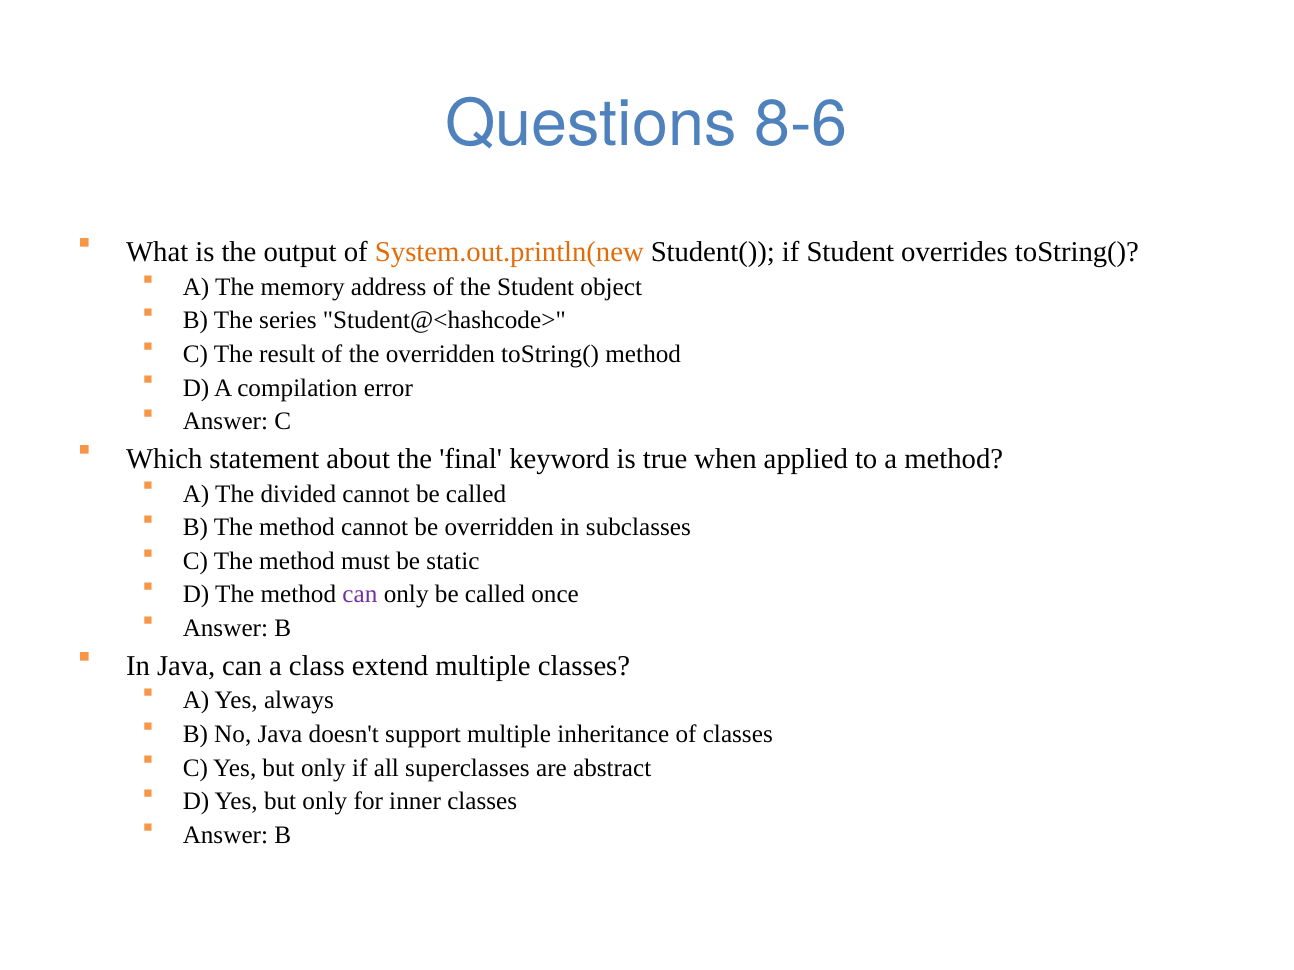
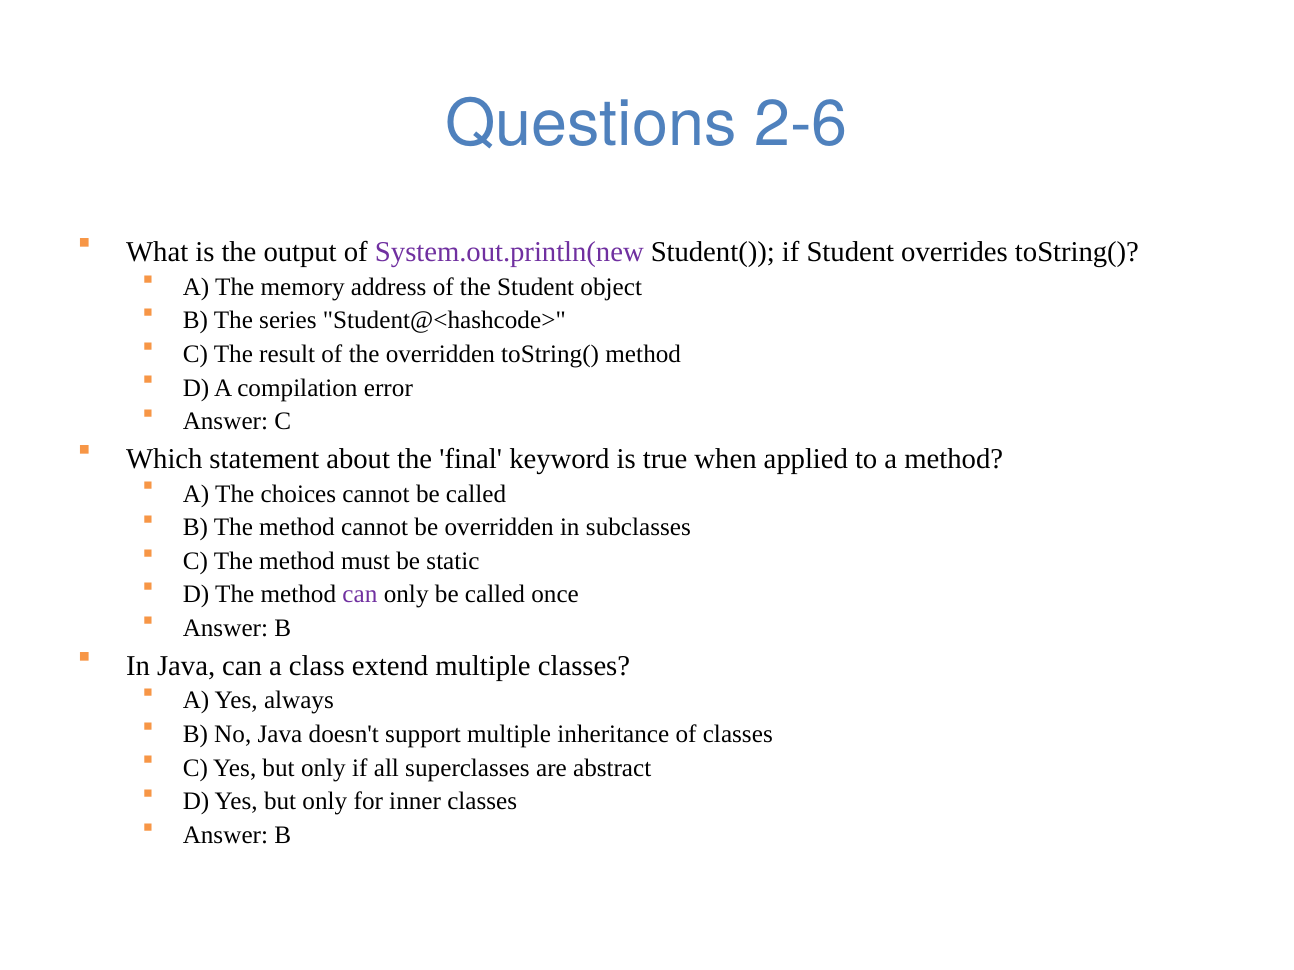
8-6: 8-6 -> 2-6
System.out.println(new colour: orange -> purple
divided: divided -> choices
